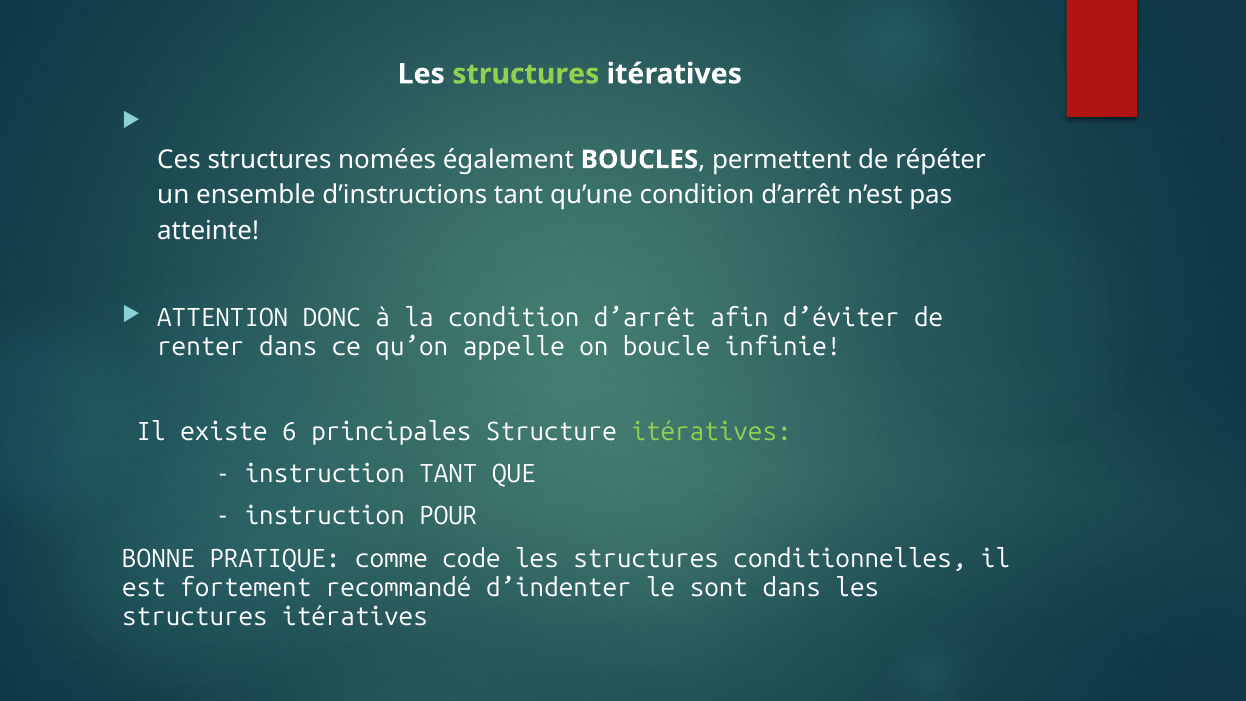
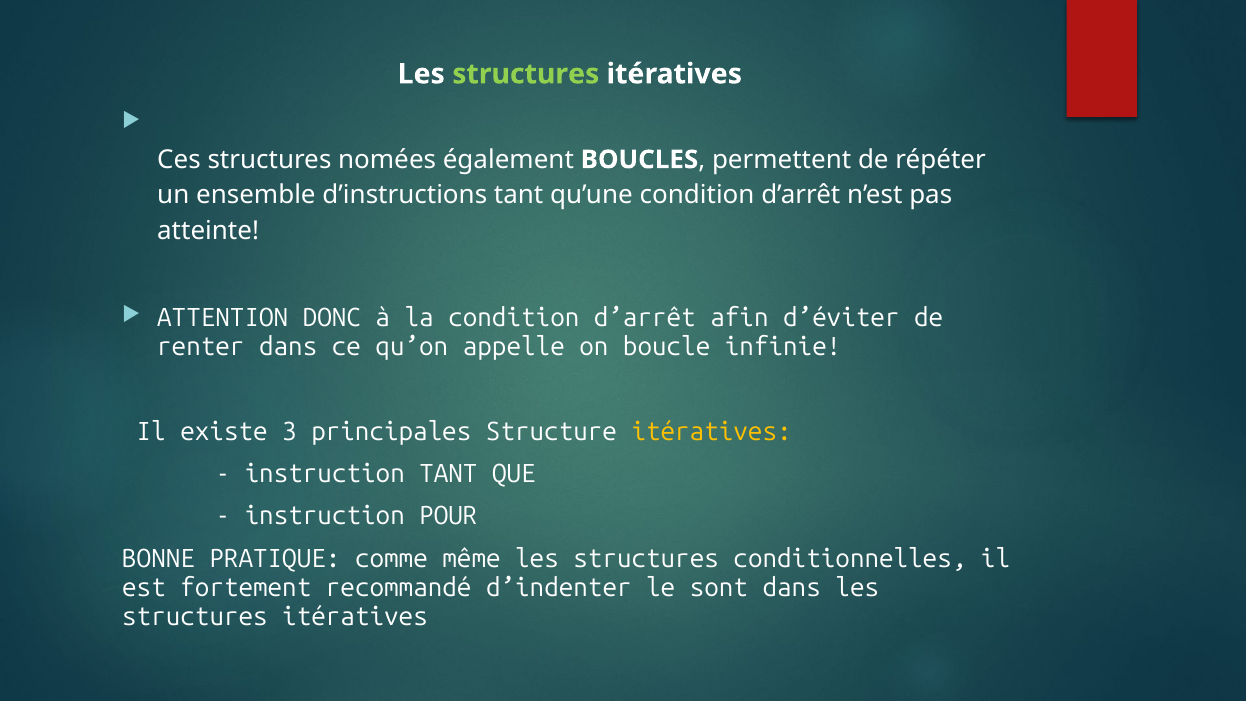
6: 6 -> 3
itératives at (712, 432) colour: light green -> yellow
code: code -> même
